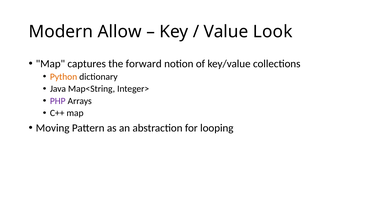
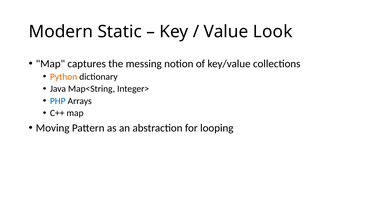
Allow: Allow -> Static
forward: forward -> messing
PHP colour: purple -> blue
